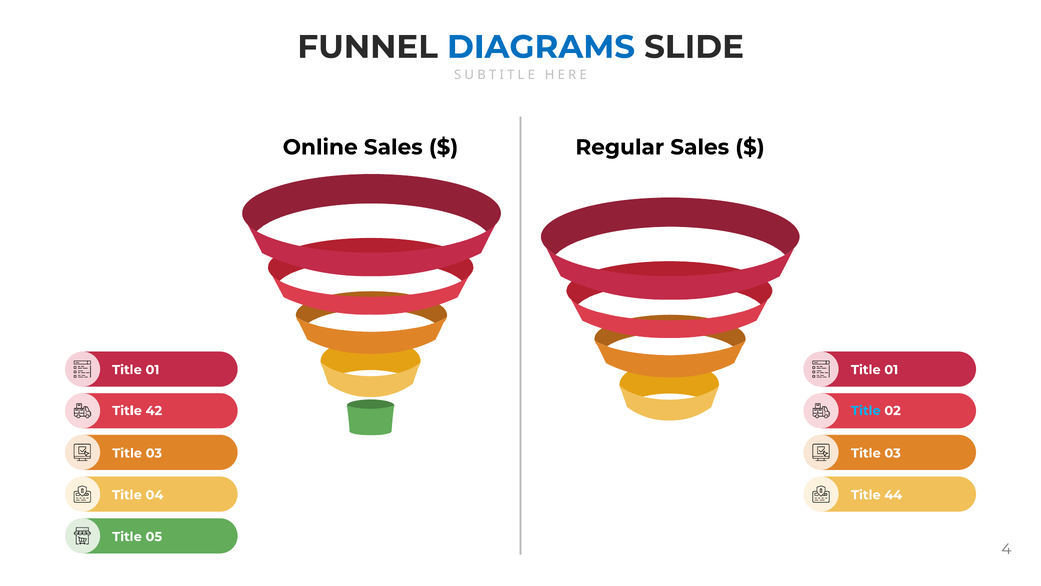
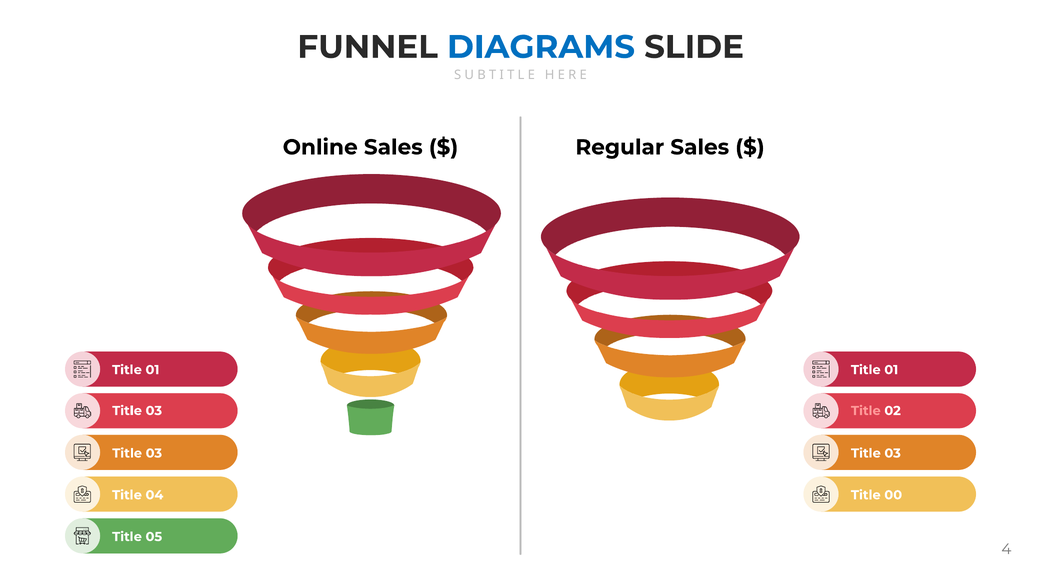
42 at (154, 411): 42 -> 03
Title at (866, 411) colour: light blue -> pink
44: 44 -> 00
